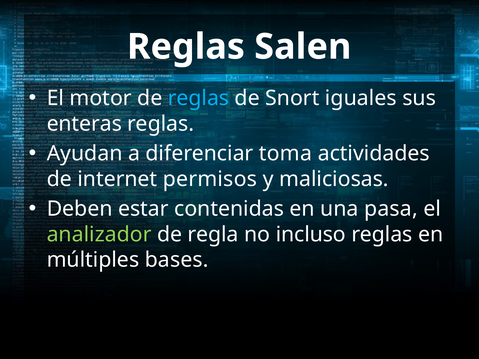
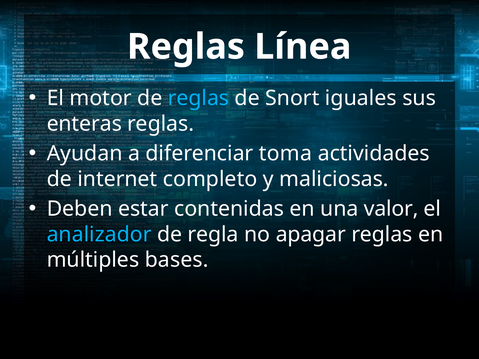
Salen: Salen -> Línea
permisos: permisos -> completo
pasa: pasa -> valor
analizador colour: light green -> light blue
incluso: incluso -> apagar
